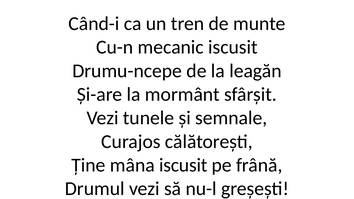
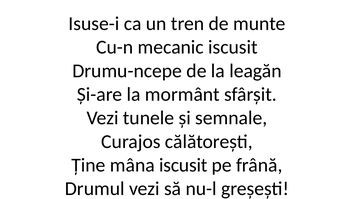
Când-i: Când-i -> Isuse-i
